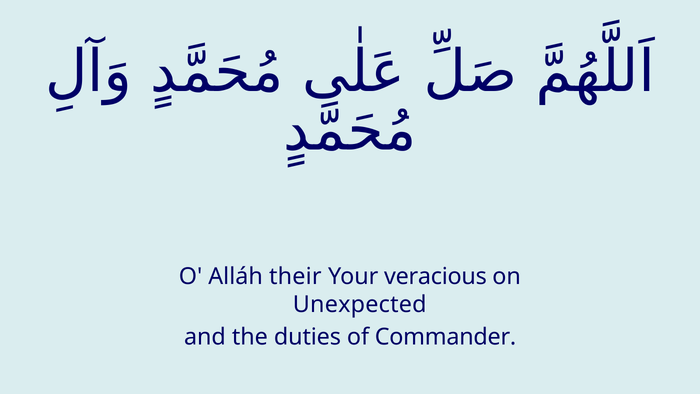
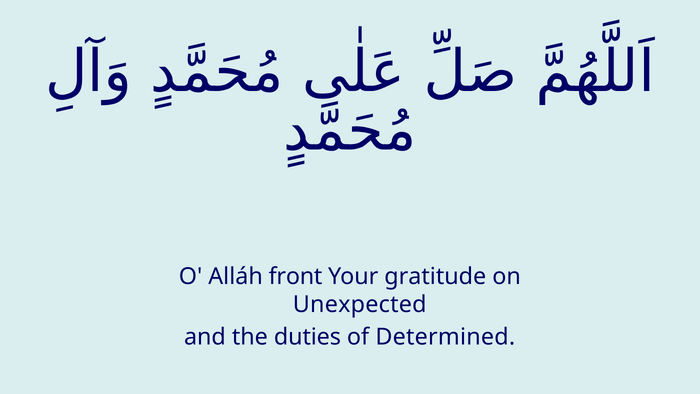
their: their -> front
veracious: veracious -> gratitude
Commander: Commander -> Determined
